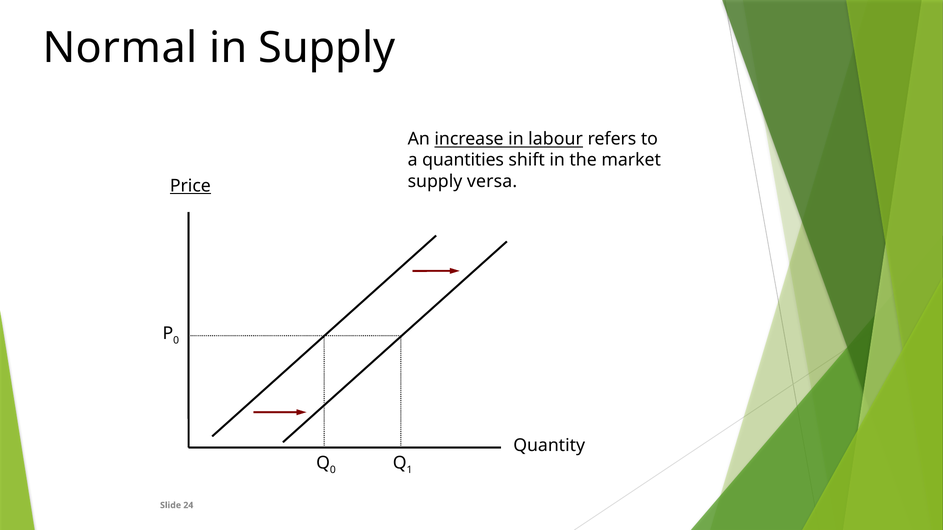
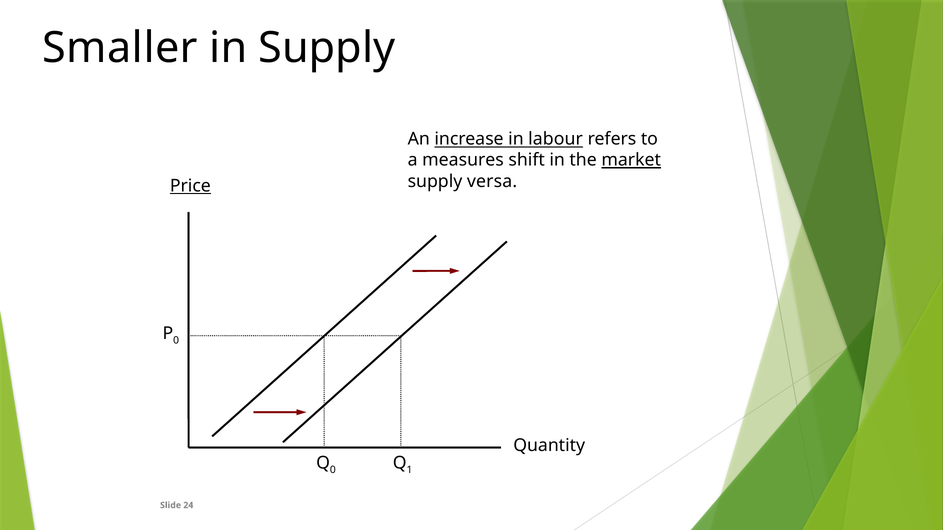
Normal: Normal -> Smaller
quantities: quantities -> measures
market underline: none -> present
